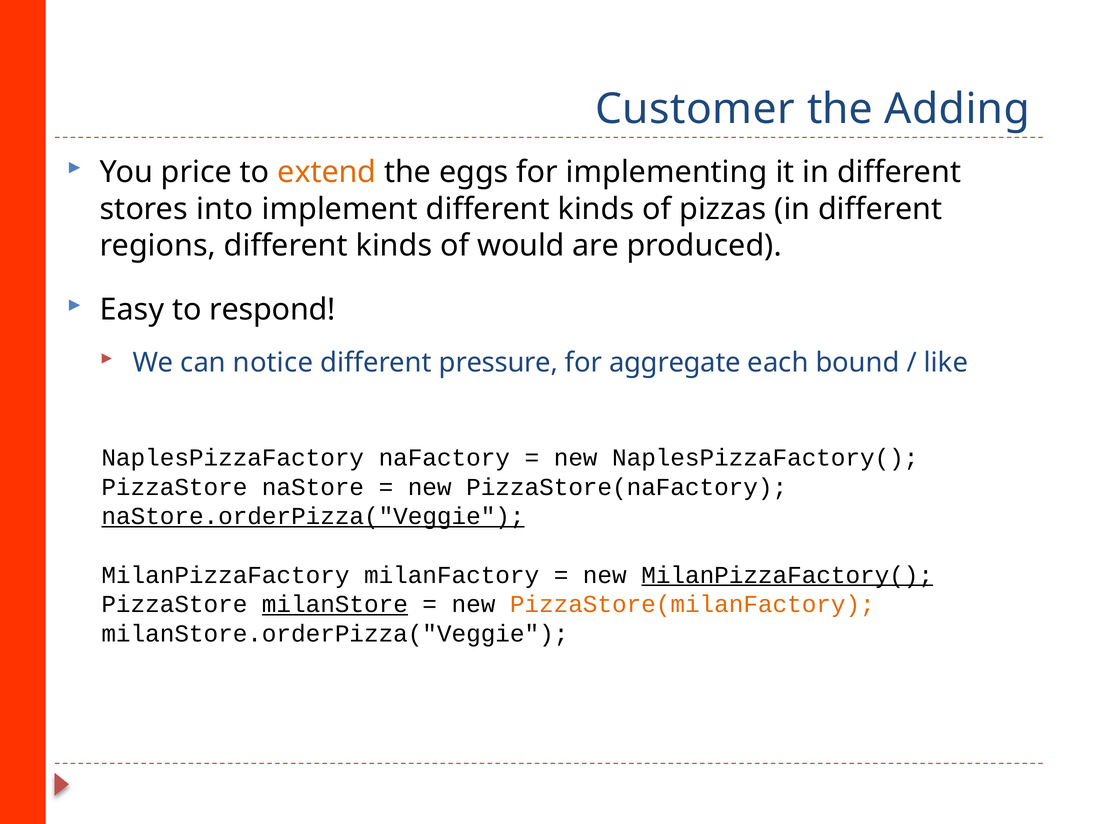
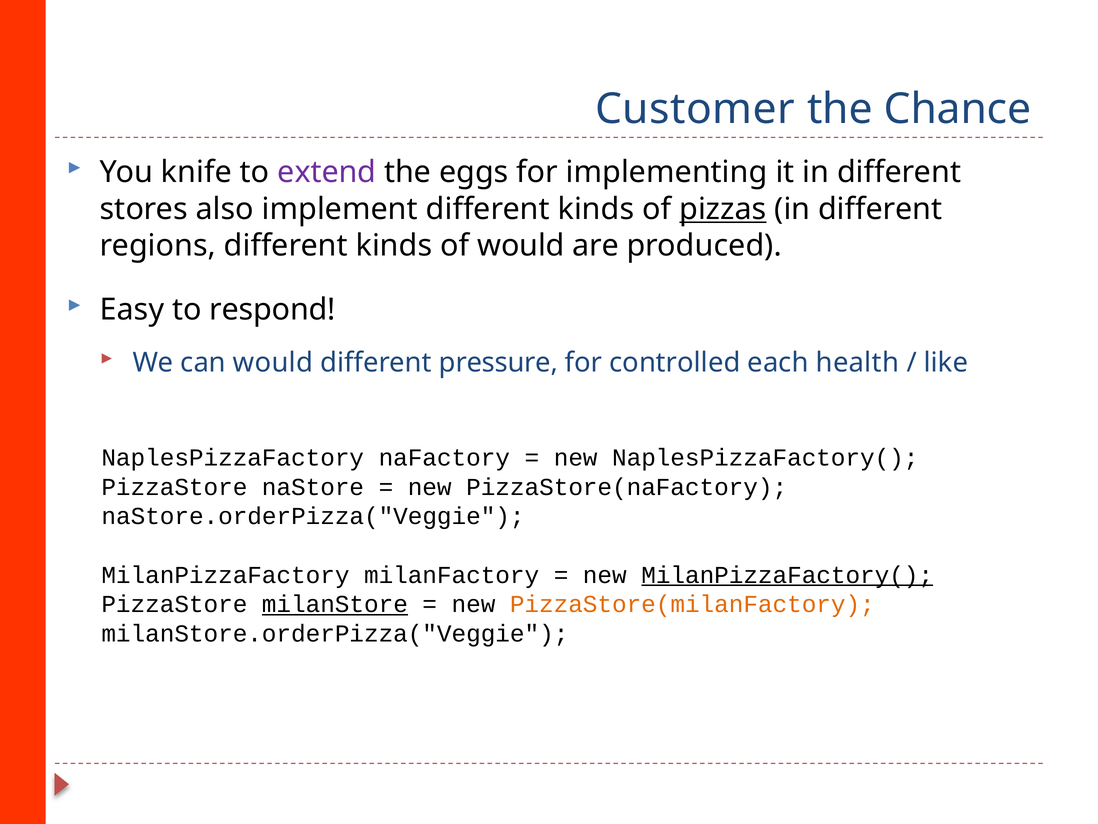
Adding: Adding -> Chance
price: price -> knife
extend colour: orange -> purple
into: into -> also
pizzas underline: none -> present
can notice: notice -> would
aggregate: aggregate -> controlled
bound: bound -> health
naStore.orderPizza("Veggie underline: present -> none
